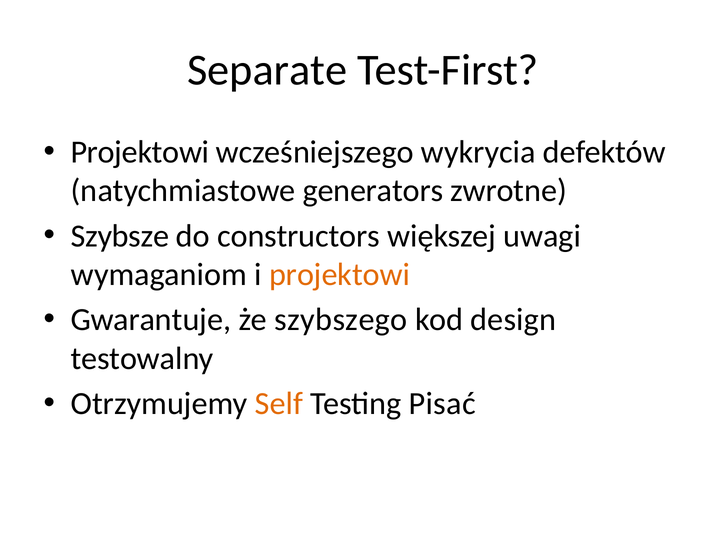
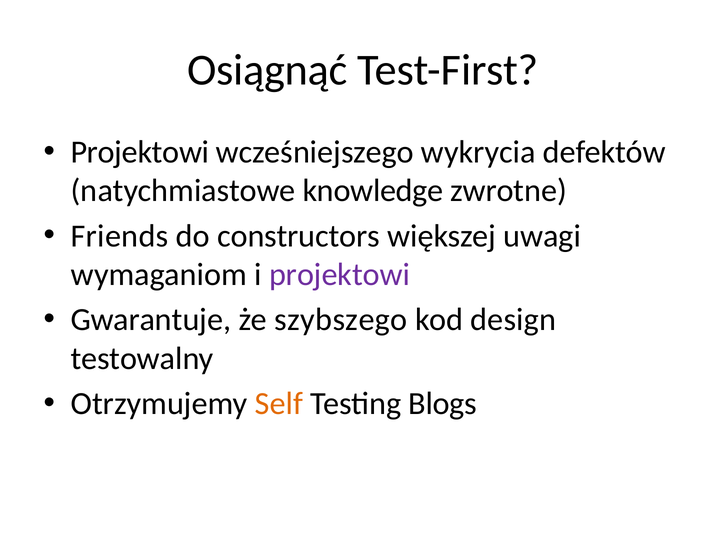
Separate: Separate -> Osiągnąć
generators: generators -> knowledge
Szybsze: Szybsze -> Friends
projektowi at (340, 275) colour: orange -> purple
Pisać: Pisać -> Blogs
